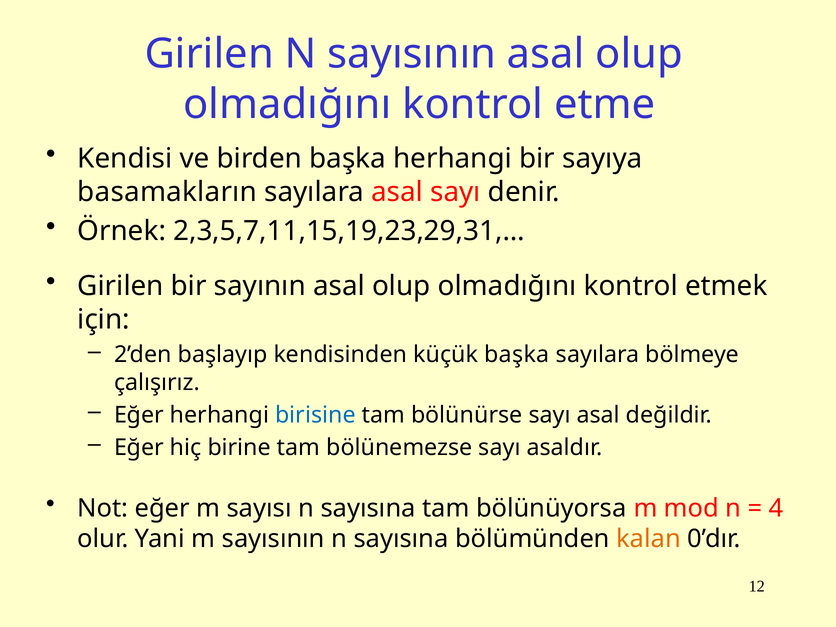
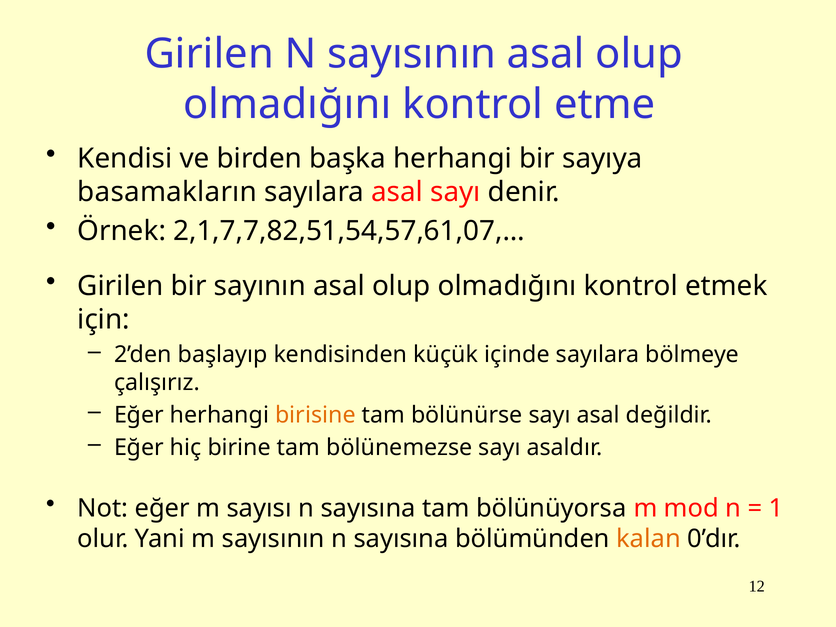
2,3,5,7,11,15,19,23,29,31,…: 2,3,5,7,11,15,19,23,29,31,… -> 2,1,7,7,82,51,54,57,61,07,…
küçük başka: başka -> içinde
birisine colour: blue -> orange
4: 4 -> 1
